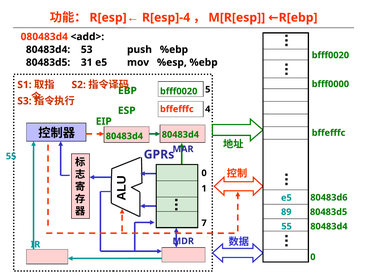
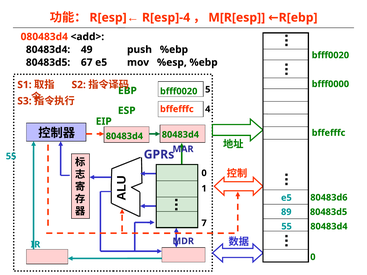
53: 53 -> 49
31: 31 -> 67
